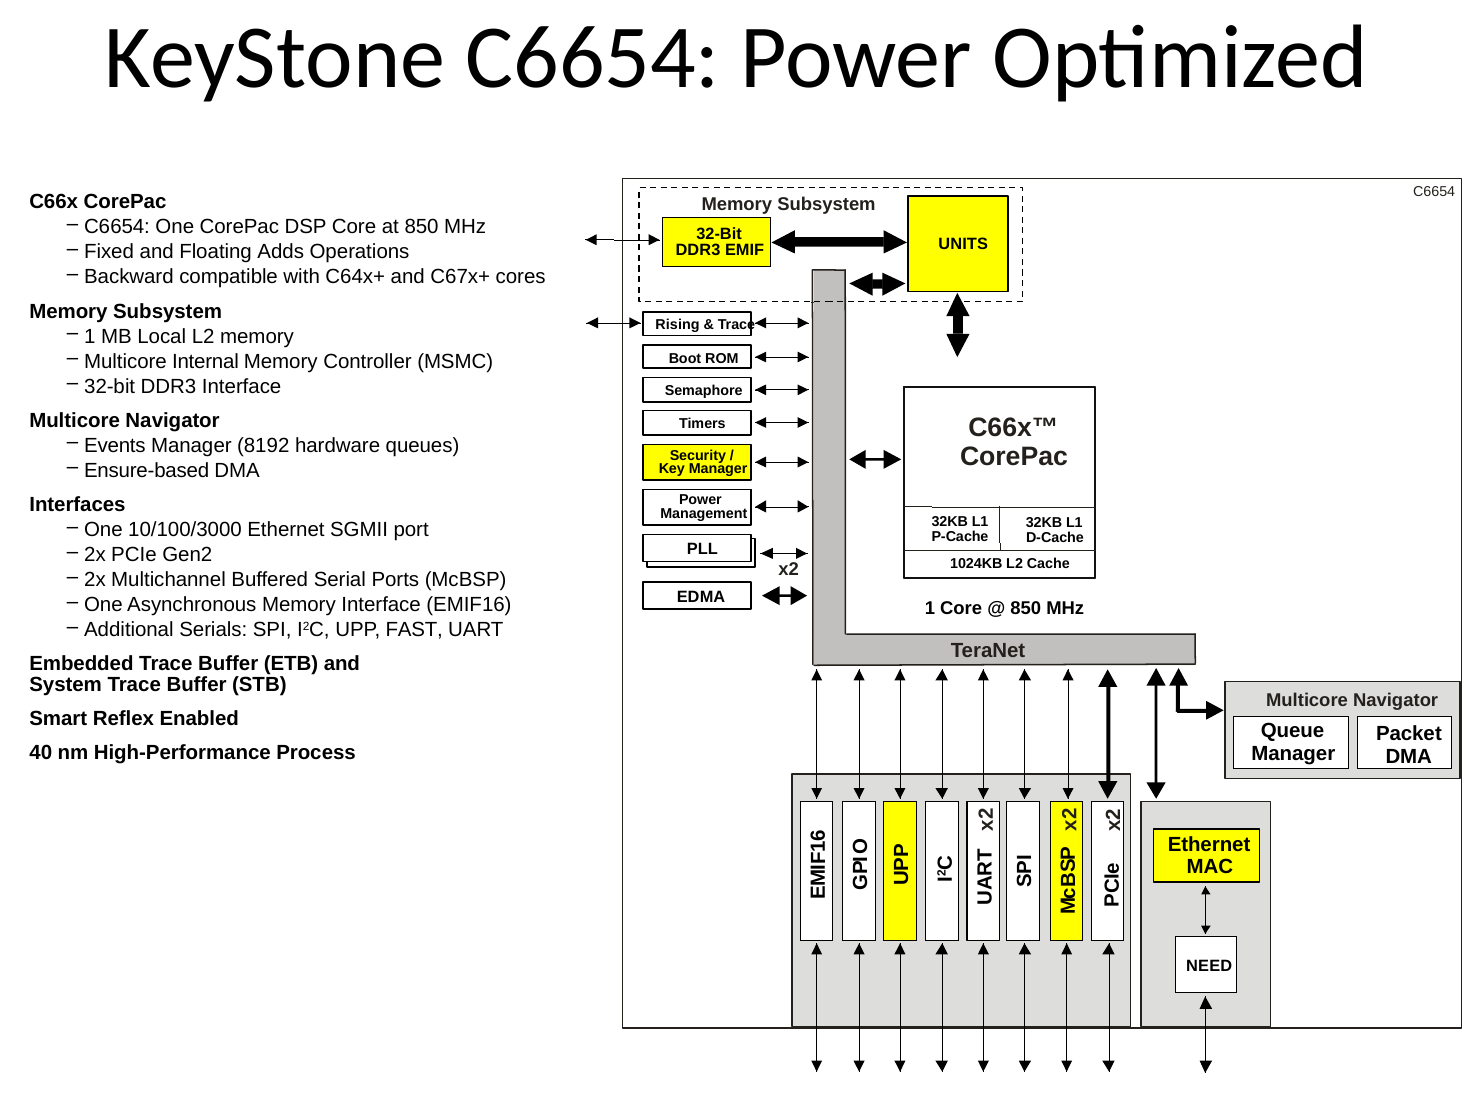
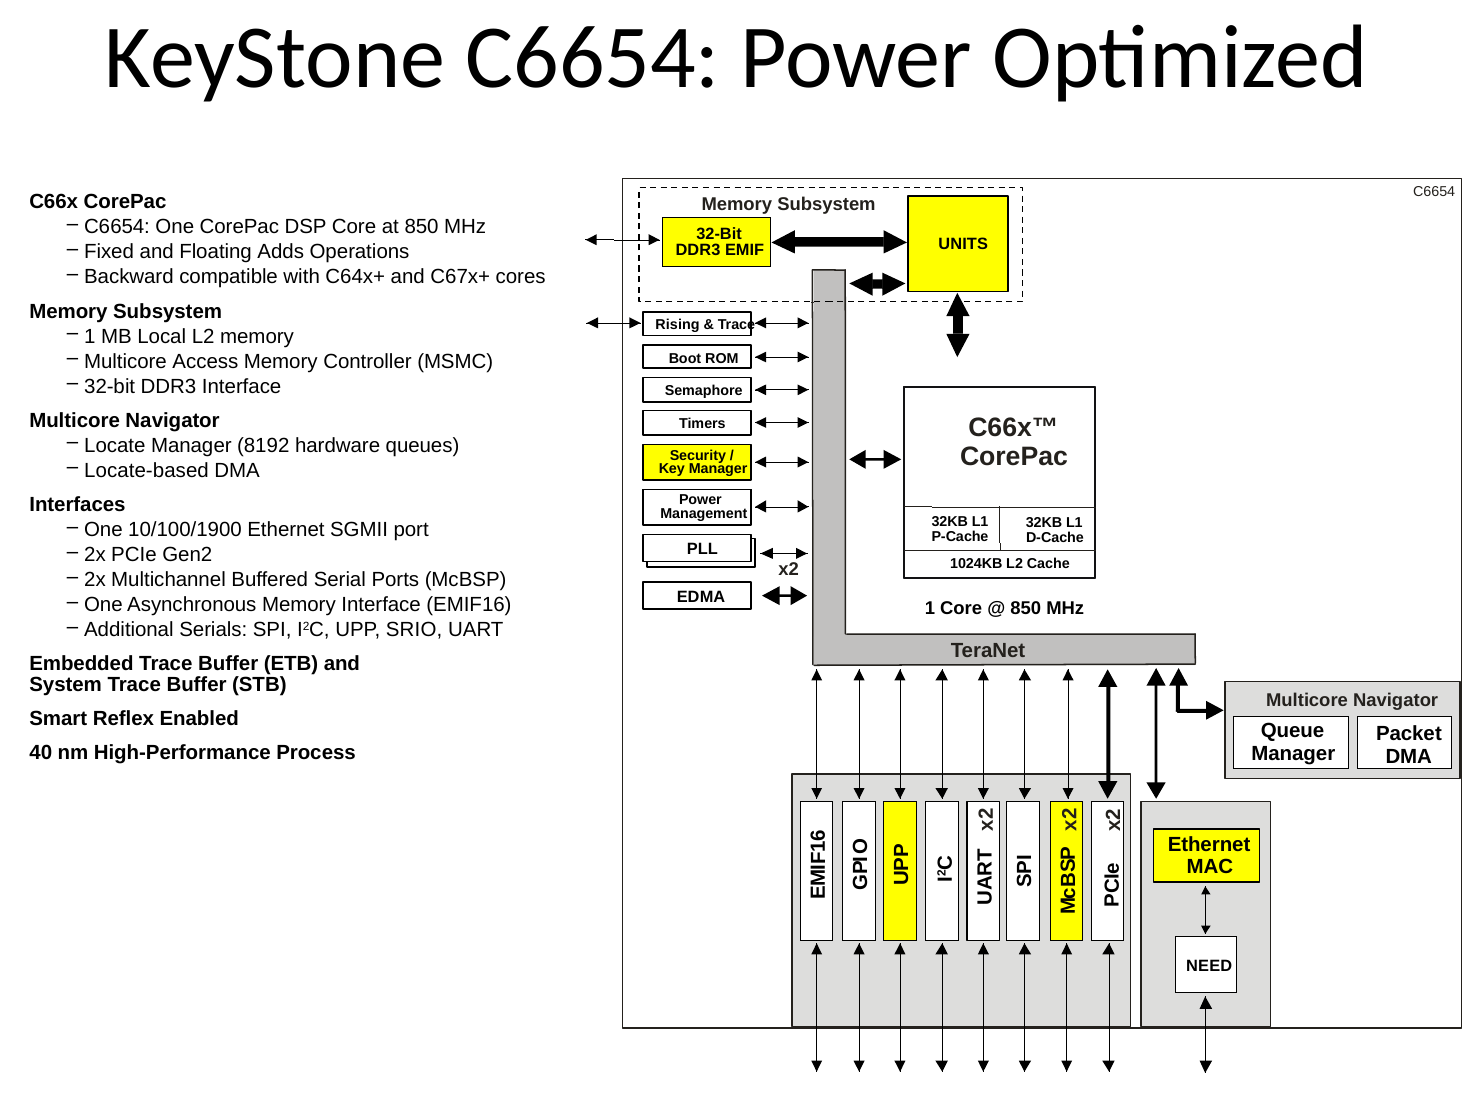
Internal: Internal -> Access
Events: Events -> Locate
Ensure-based: Ensure-based -> Locate-based
10/100/3000: 10/100/3000 -> 10/100/1900
FAST: FAST -> SRIO
